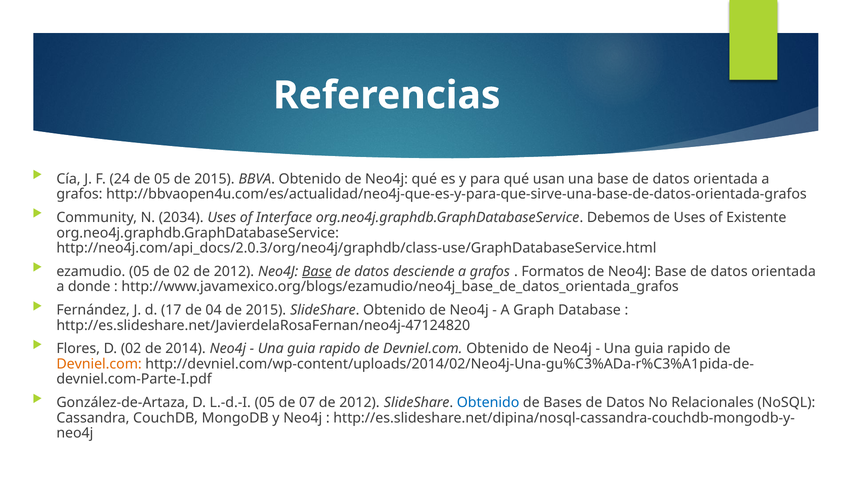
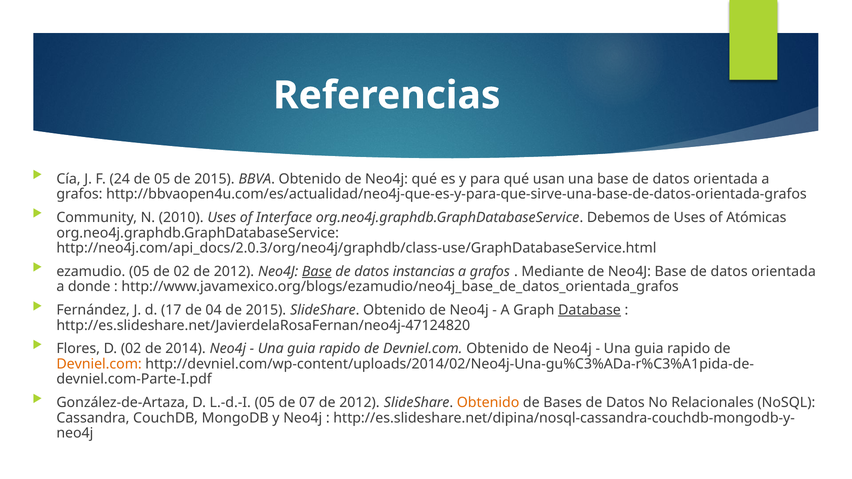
2034: 2034 -> 2010
Existente: Existente -> Atómicas
desciende: desciende -> instancias
Formatos: Formatos -> Mediante
Database underline: none -> present
Obtenido at (488, 403) colour: blue -> orange
